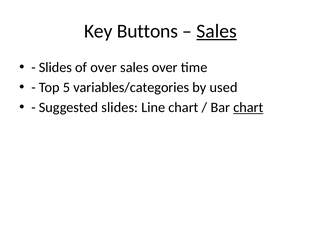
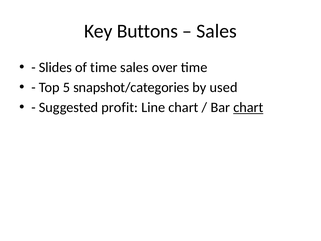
Sales at (217, 31) underline: present -> none
of over: over -> time
variables/categories: variables/categories -> snapshot/categories
Suggested slides: slides -> profit
